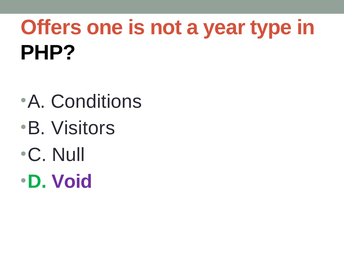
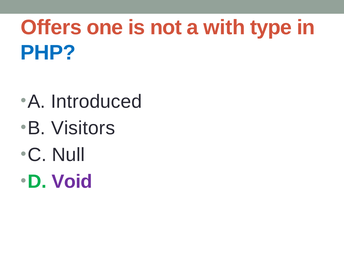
year: year -> with
PHP colour: black -> blue
Conditions: Conditions -> Introduced
